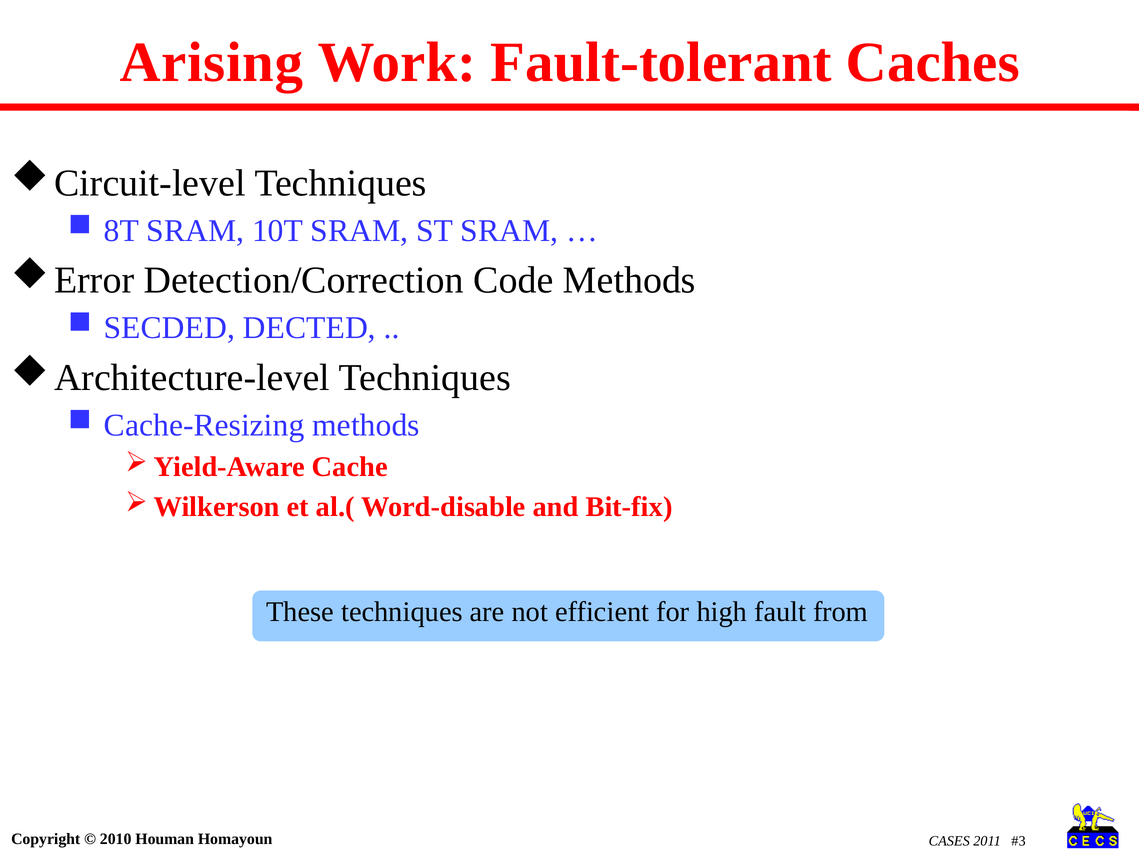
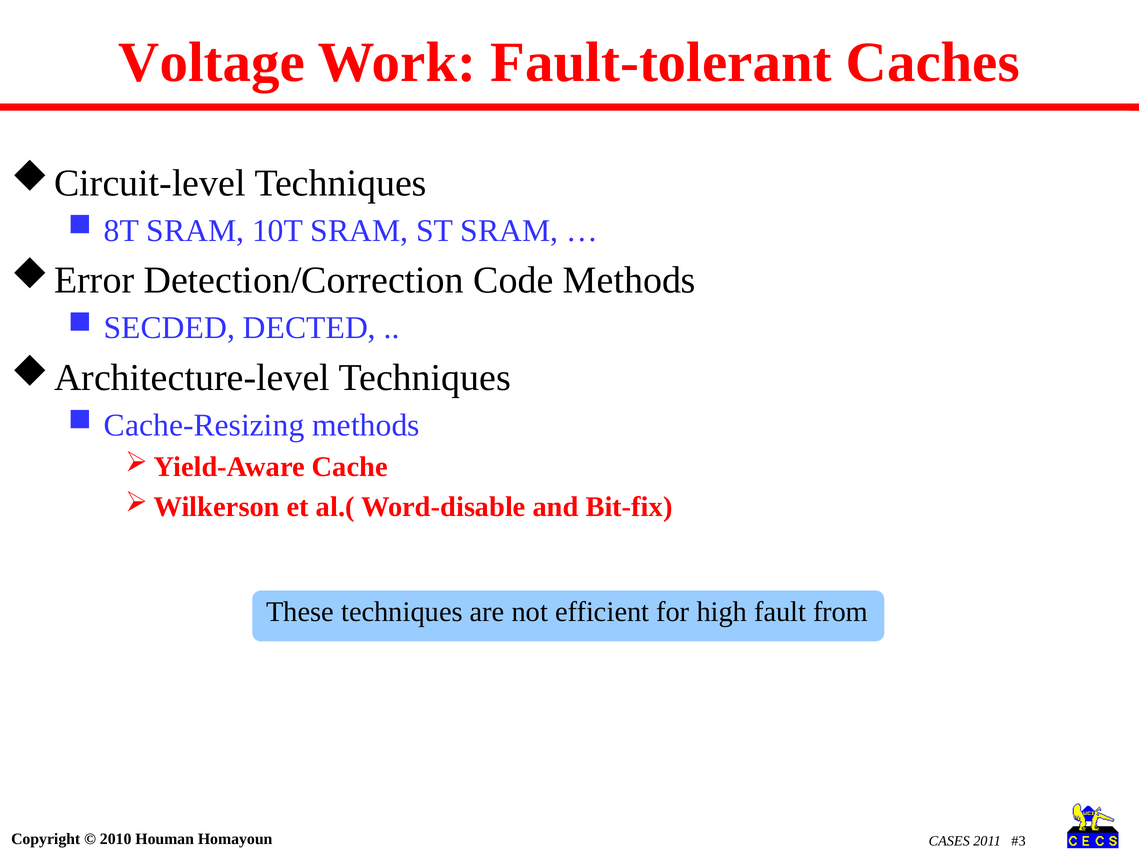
Arising: Arising -> Voltage
